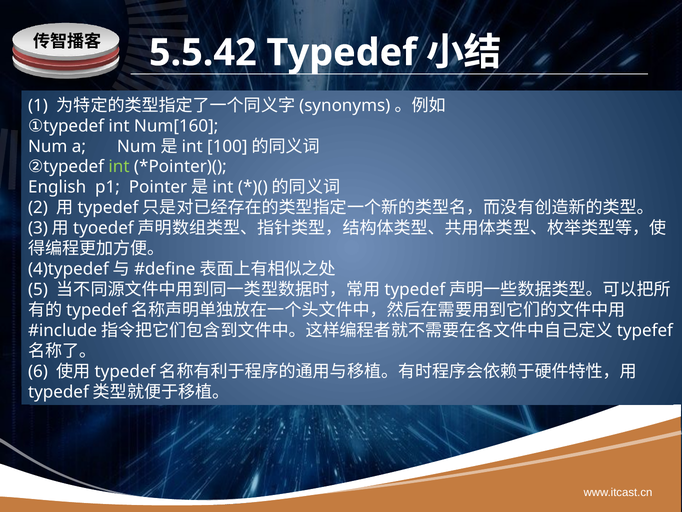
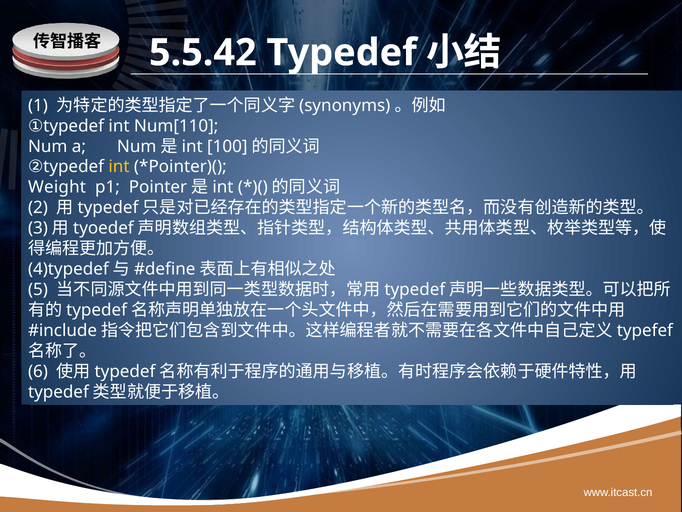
Num[160: Num[160 -> Num[110
int at (119, 167) colour: light green -> yellow
English: English -> Weight
